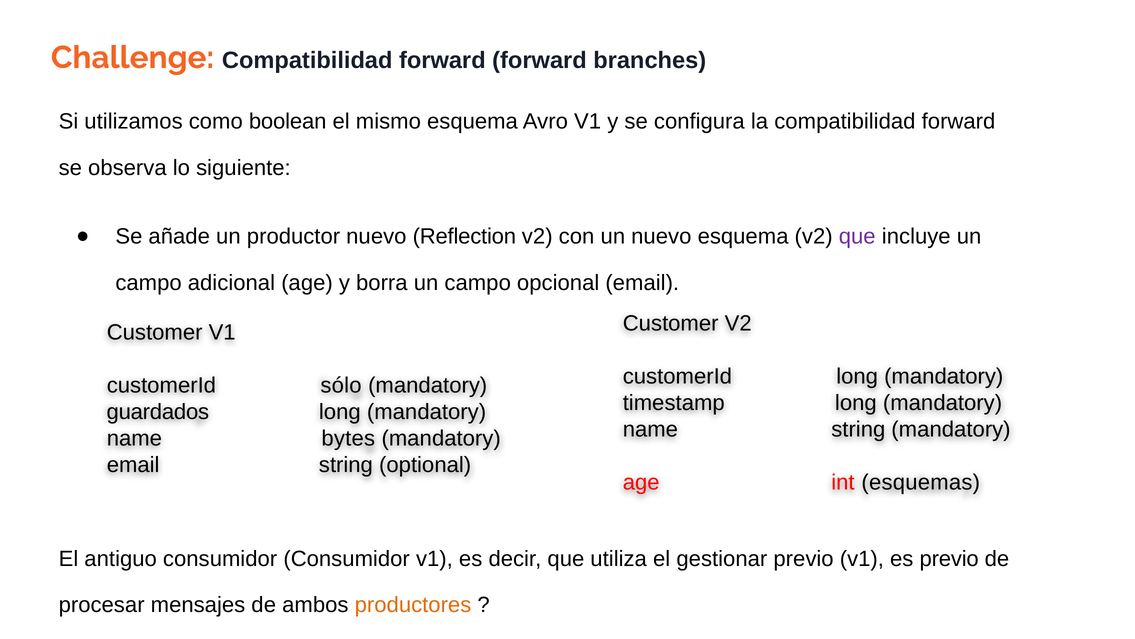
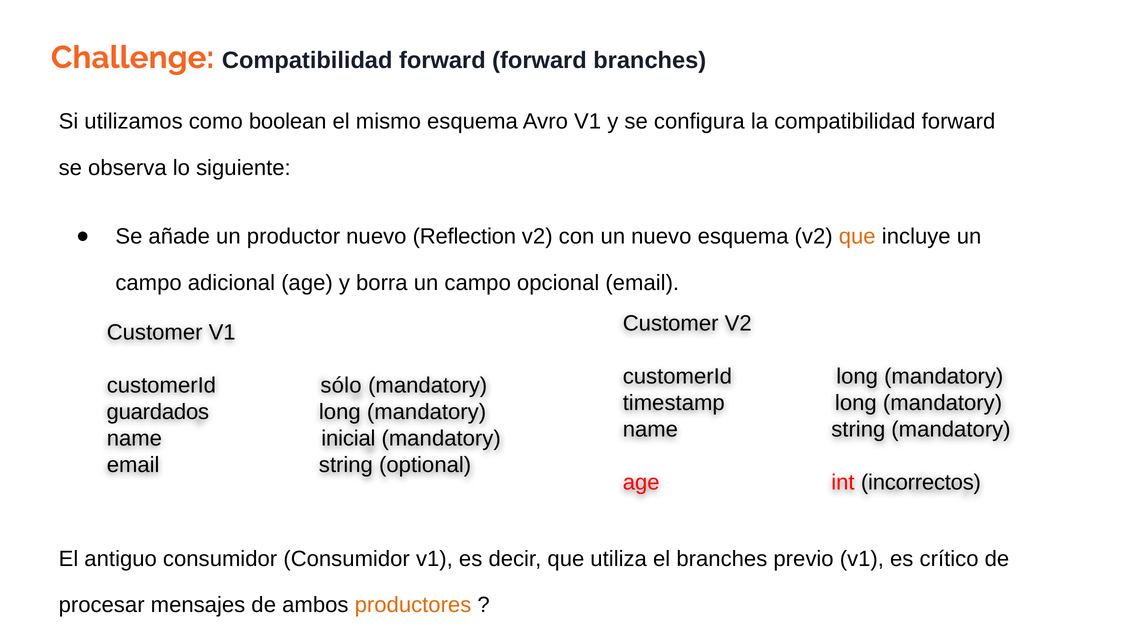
que at (857, 236) colour: purple -> orange
bytes: bytes -> inicial
esquemas: esquemas -> incorrectos
el gestionar: gestionar -> branches
es previo: previo -> crítico
